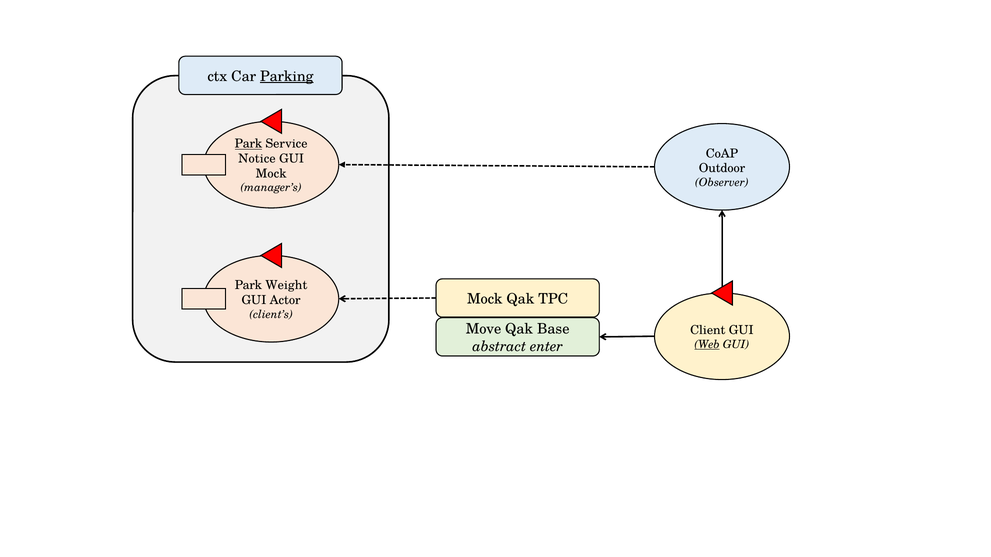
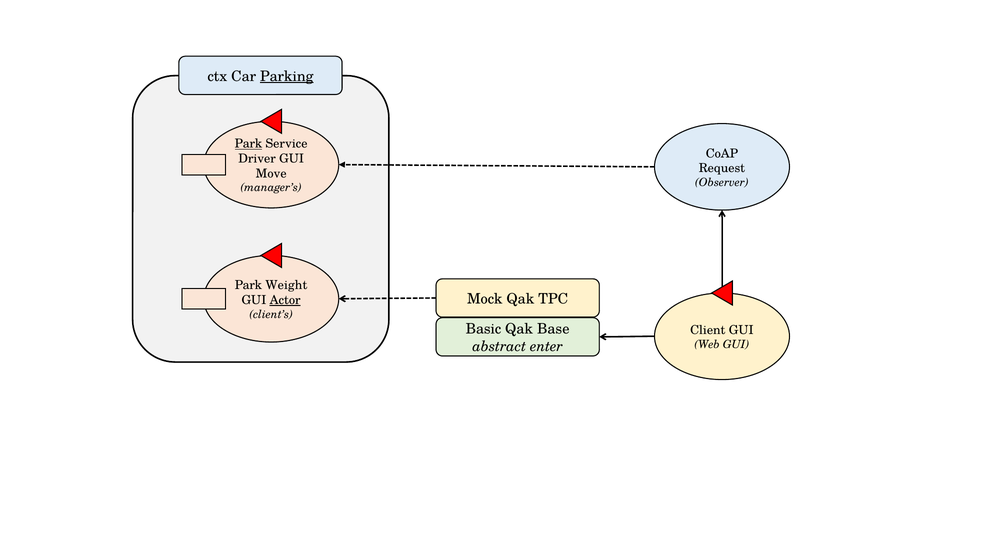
Notice: Notice -> Driver
Outdoor: Outdoor -> Request
Mock at (271, 174): Mock -> Move
Actor underline: none -> present
Move: Move -> Basic
Web underline: present -> none
